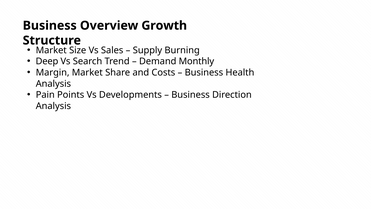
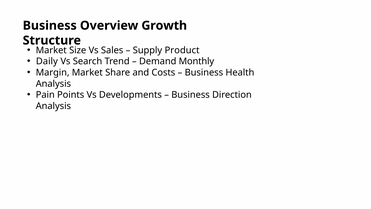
Burning: Burning -> Product
Deep: Deep -> Daily
